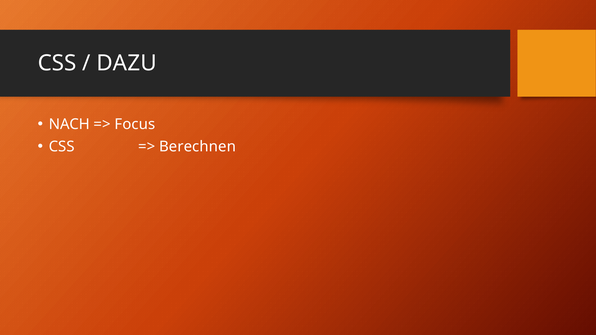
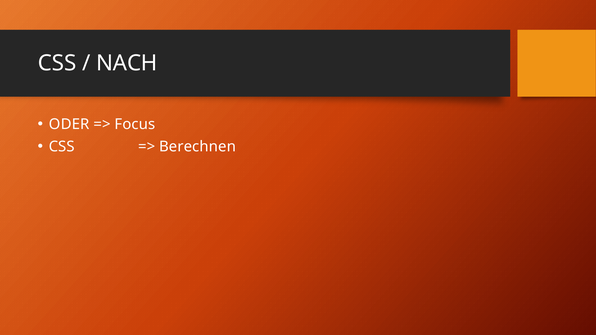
DAZU: DAZU -> NACH
NACH: NACH -> ODER
